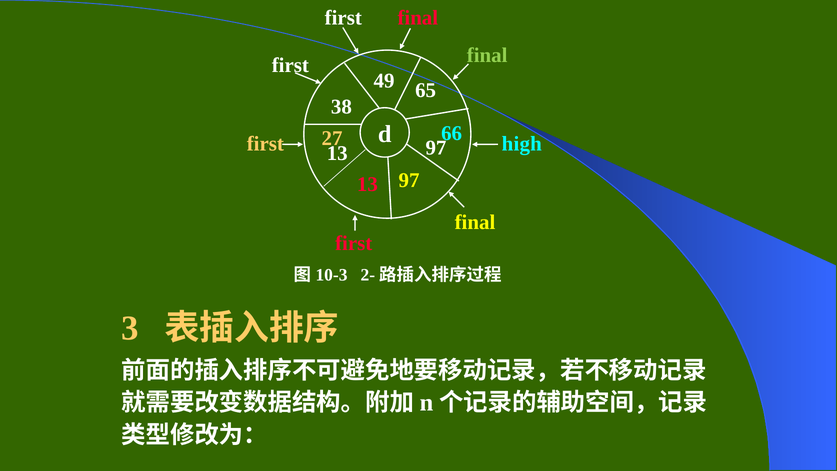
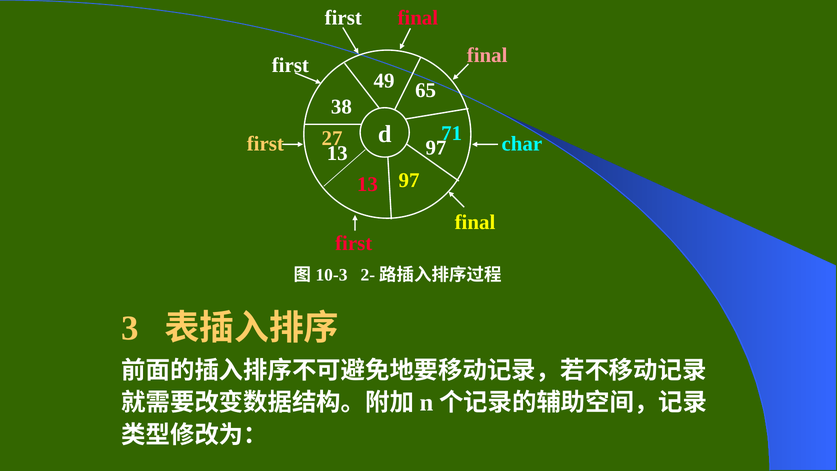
final at (487, 55) colour: light green -> pink
66: 66 -> 71
high: high -> char
